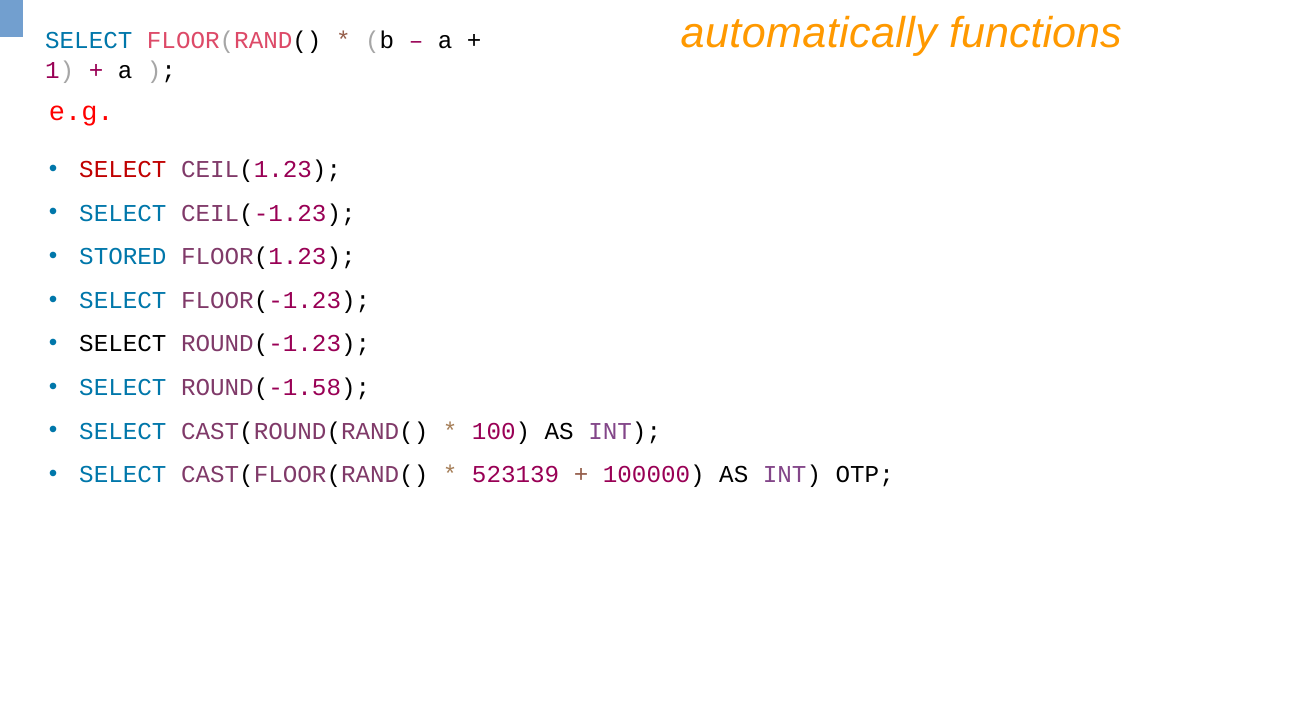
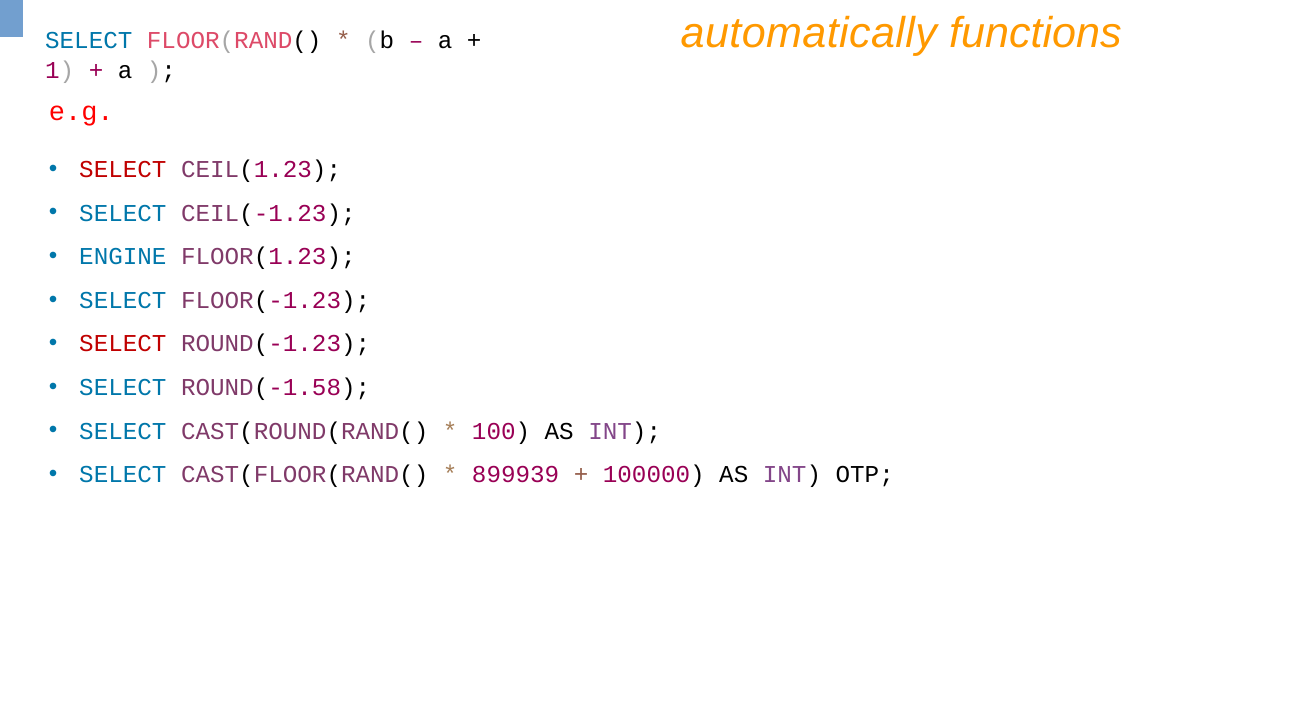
STORED: STORED -> ENGINE
SELECT at (123, 344) colour: black -> red
523139: 523139 -> 899939
